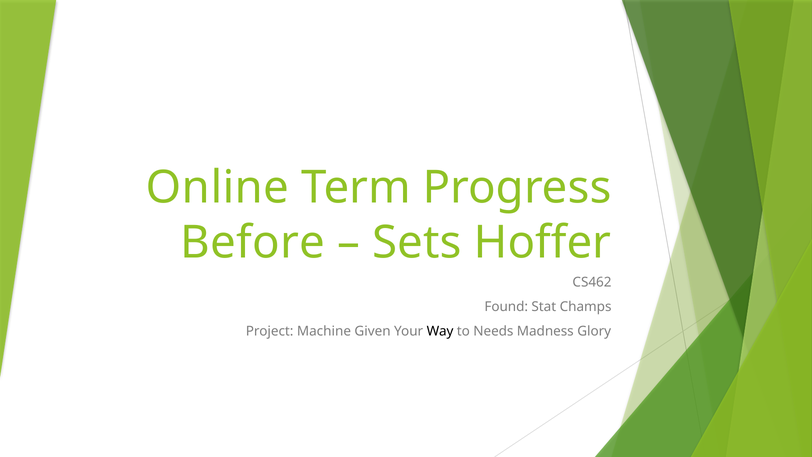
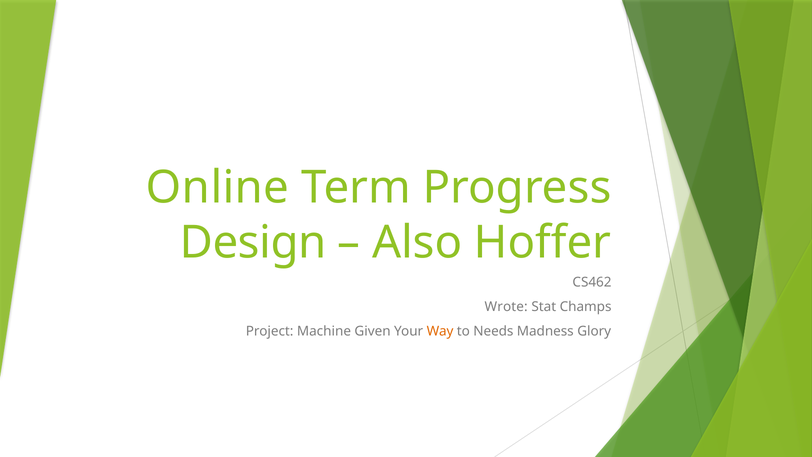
Before: Before -> Design
Sets: Sets -> Also
Found: Found -> Wrote
Way colour: black -> orange
